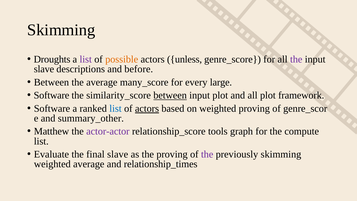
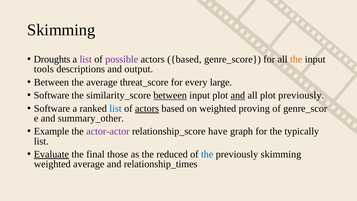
possible colour: orange -> purple
unless at (184, 59): unless -> based
the at (296, 59) colour: purple -> orange
slave at (44, 69): slave -> tools
before: before -> output
many_score: many_score -> threat_score
and at (238, 95) underline: none -> present
plot framework: framework -> previously
Matthew: Matthew -> Example
tools: tools -> have
compute: compute -> typically
Evaluate underline: none -> present
final slave: slave -> those
the proving: proving -> reduced
the at (207, 154) colour: purple -> blue
